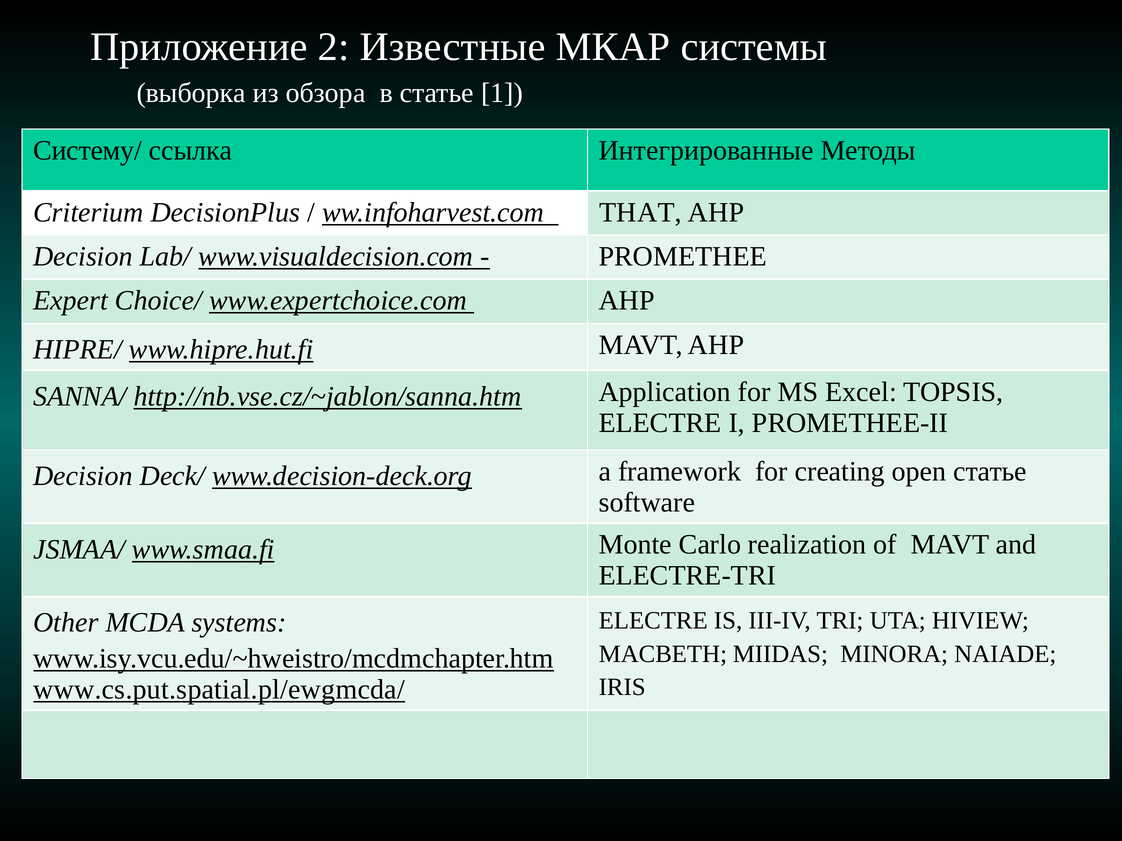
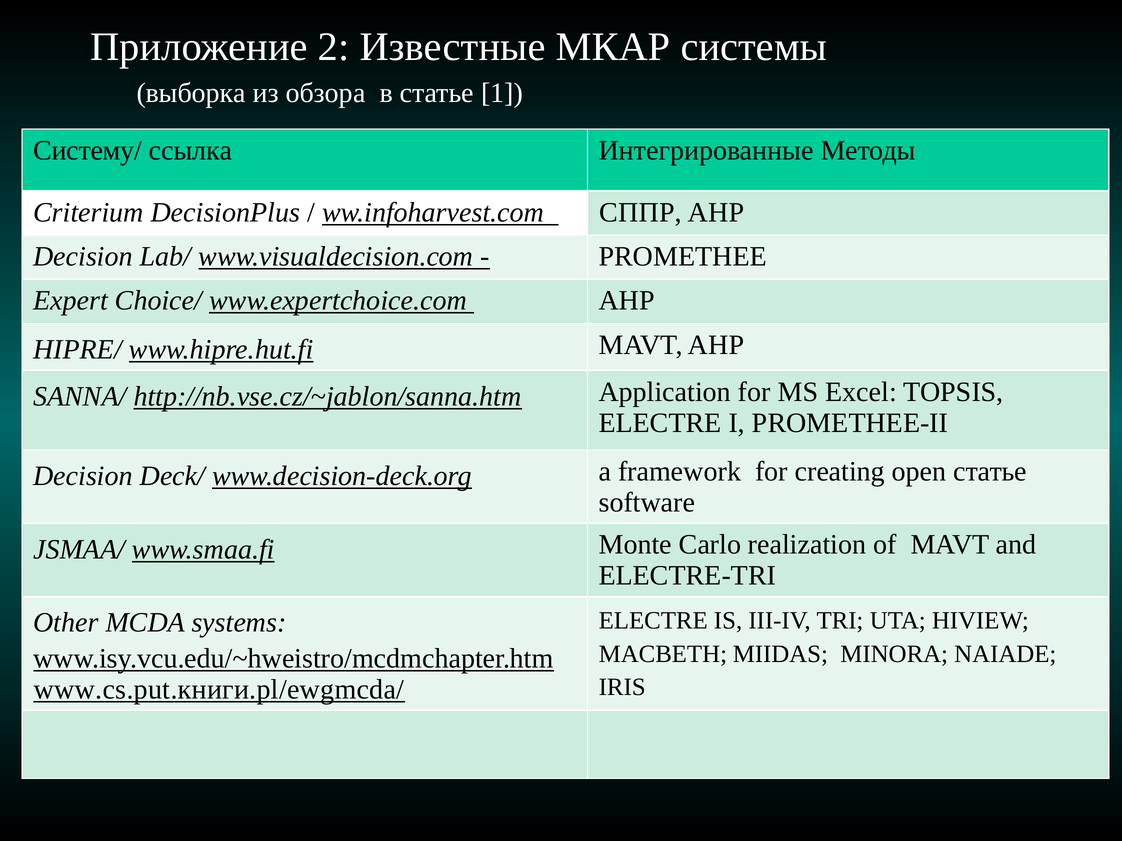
THAT: THAT -> СППР
www.cs.put.spatial.pl/ewgmcda/: www.cs.put.spatial.pl/ewgmcda/ -> www.cs.put.книги.pl/ewgmcda/
